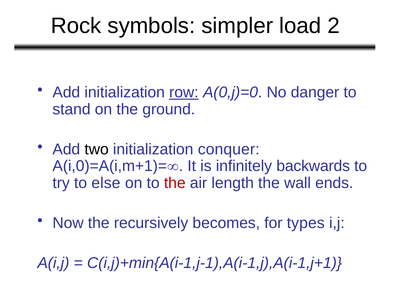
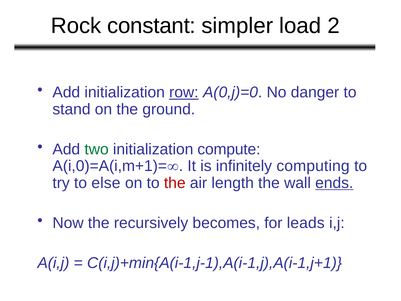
symbols: symbols -> constant
two colour: black -> green
conquer: conquer -> compute
backwards: backwards -> computing
ends underline: none -> present
types: types -> leads
